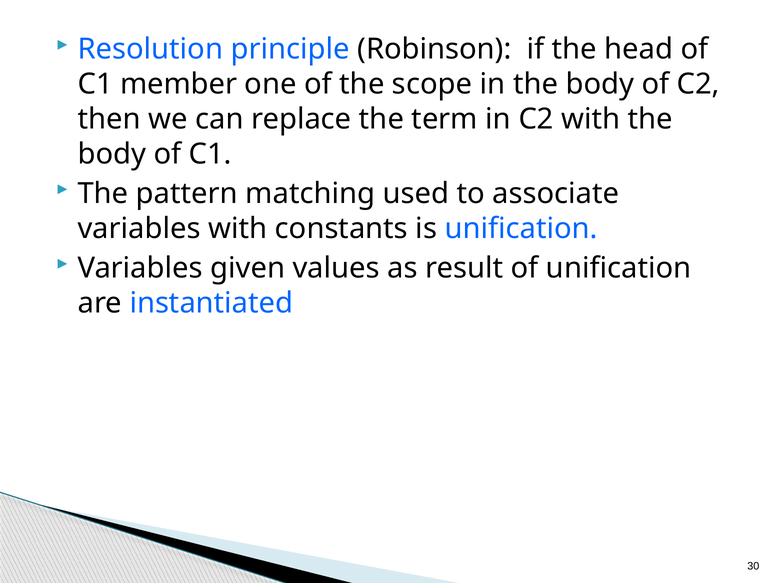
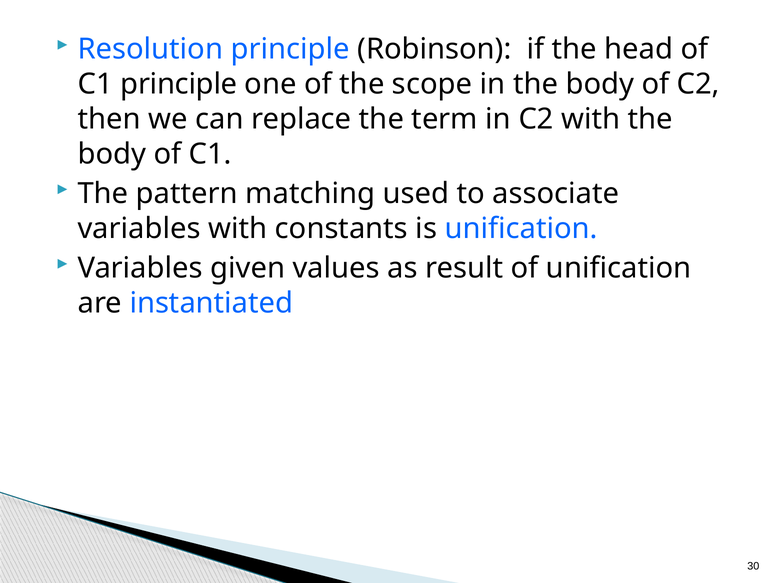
C1 member: member -> principle
